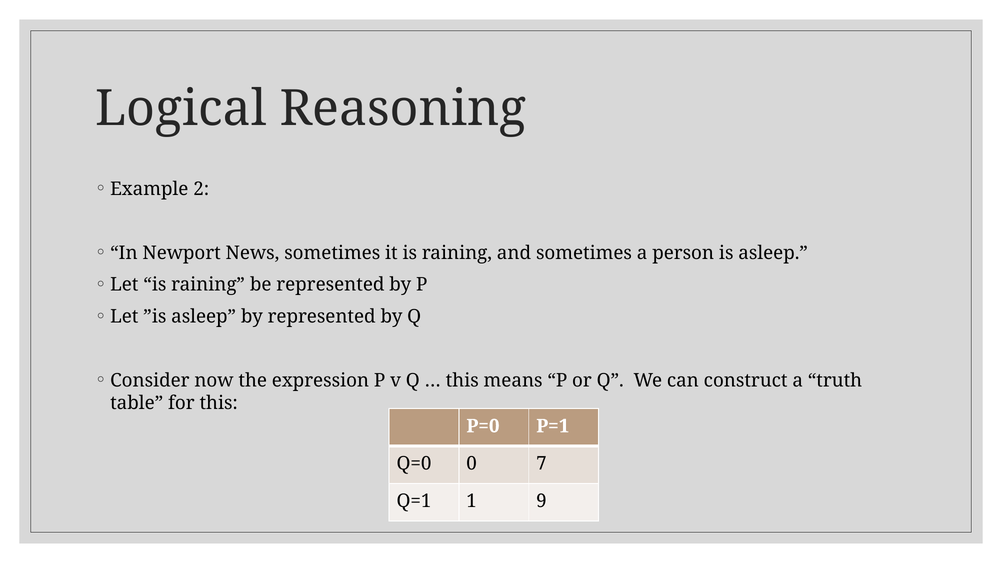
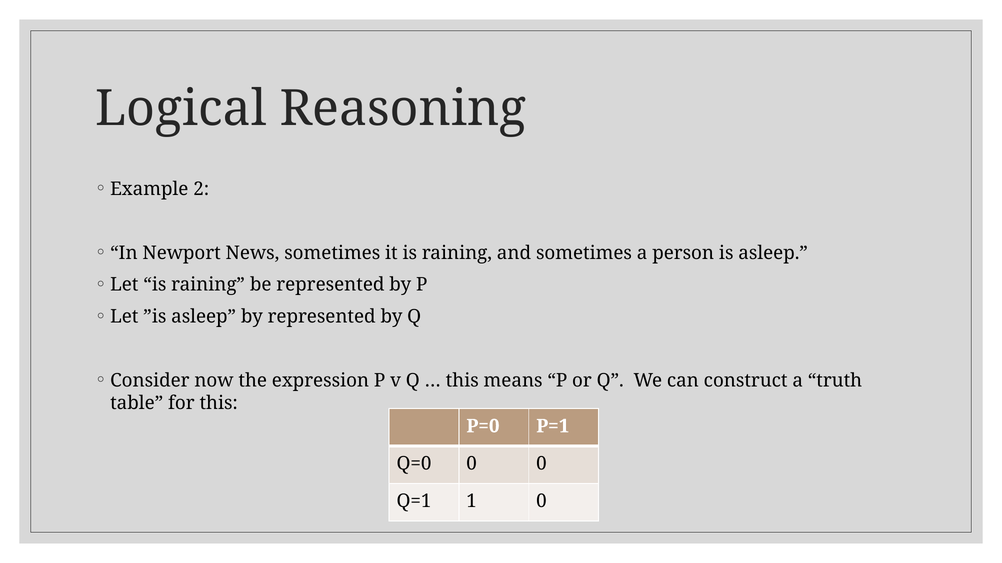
0 7: 7 -> 0
1 9: 9 -> 0
